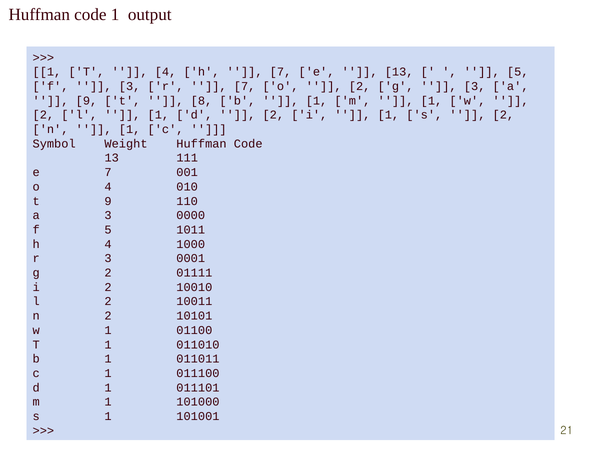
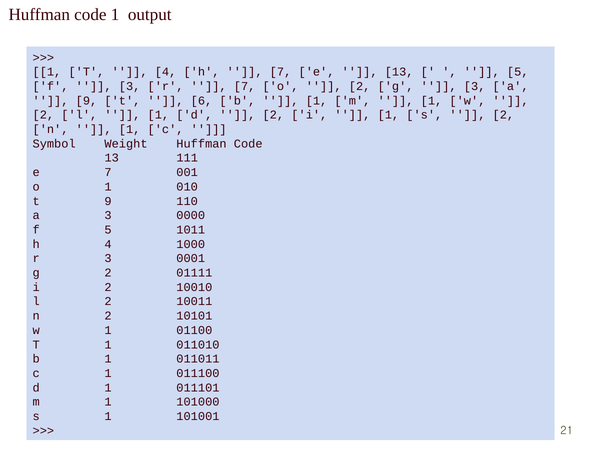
8: 8 -> 6
o 4: 4 -> 1
